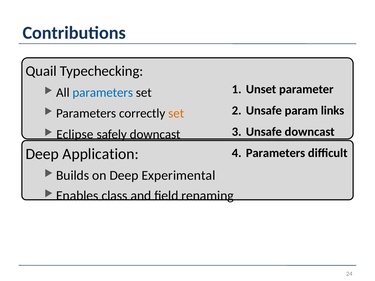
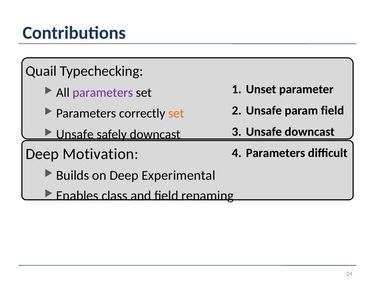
parameters at (103, 93) colour: blue -> purple
param links: links -> field
Eclipse at (75, 134): Eclipse -> Unsafe
Application: Application -> Motivation
